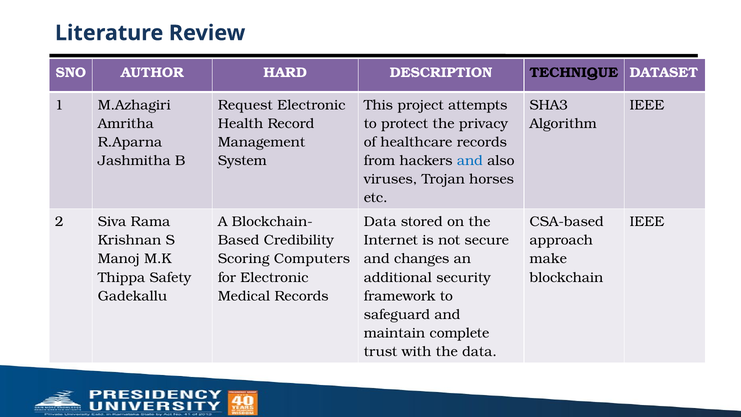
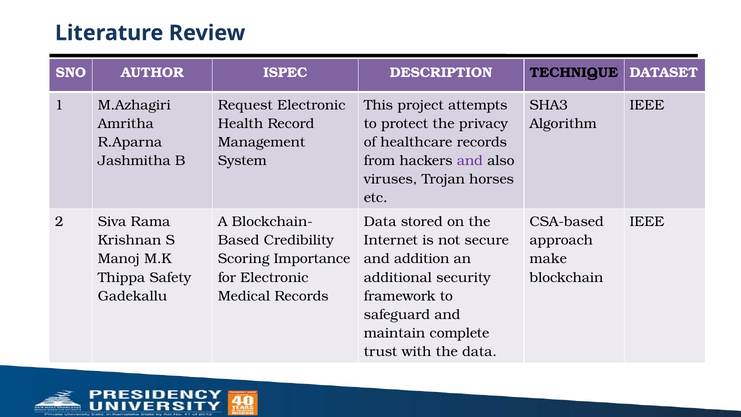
HARD: HARD -> ISPEC
and at (470, 161) colour: blue -> purple
Computers: Computers -> Importance
changes: changes -> addition
